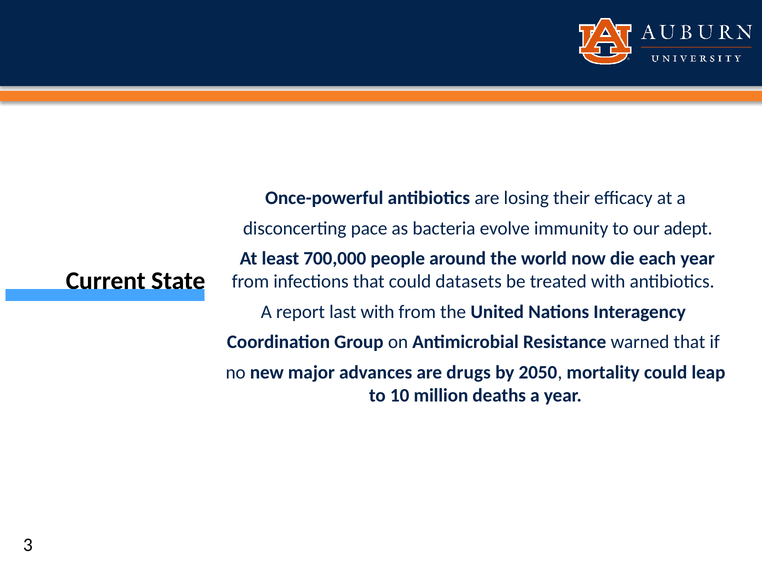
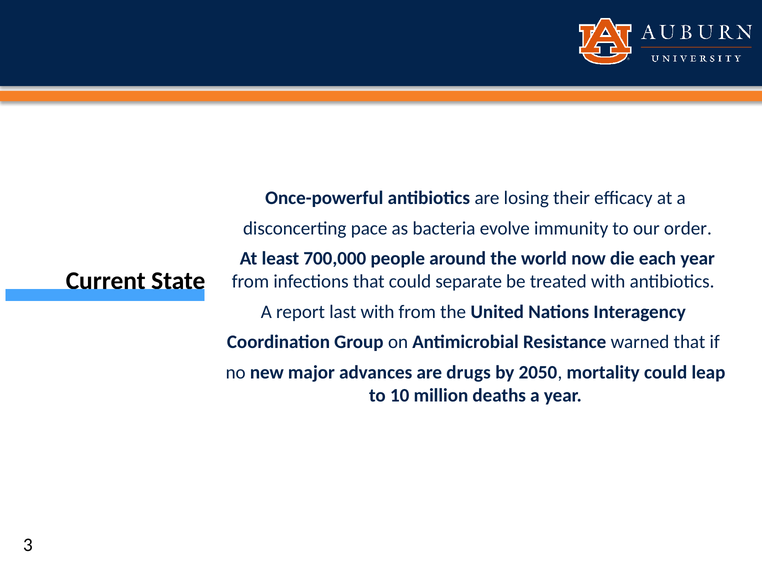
adept: adept -> order
datasets: datasets -> separate
